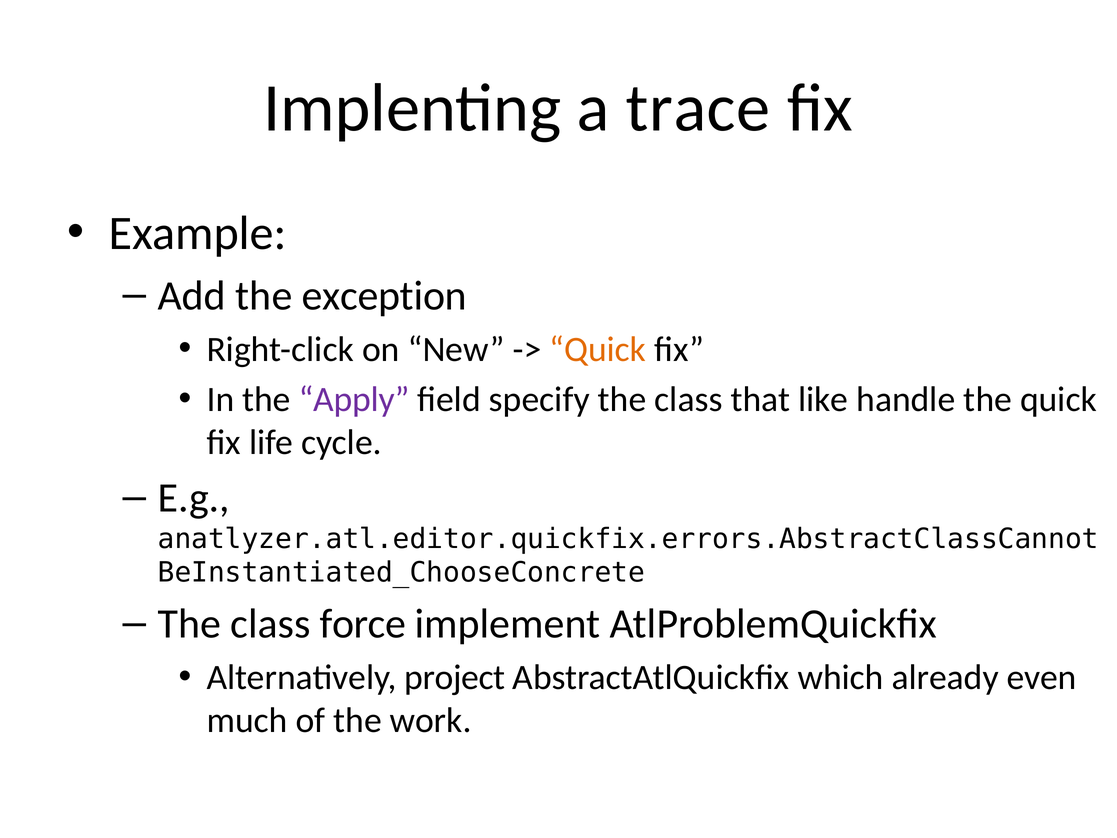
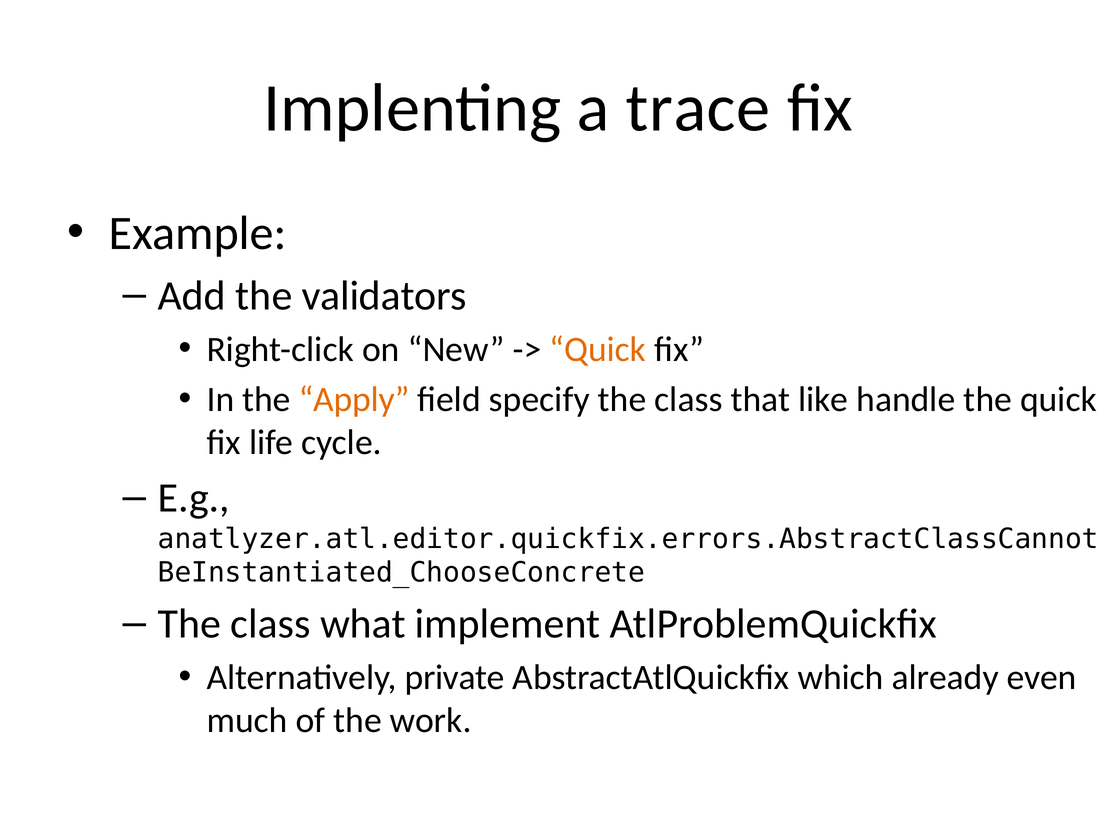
exception: exception -> validators
Apply colour: purple -> orange
force: force -> what
project: project -> private
